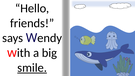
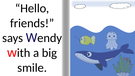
smile underline: present -> none
